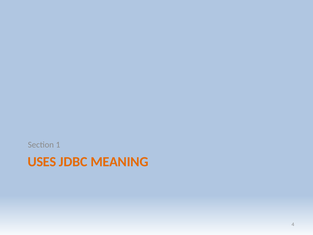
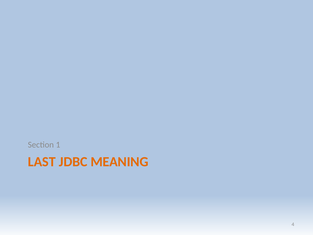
USES: USES -> LAST
